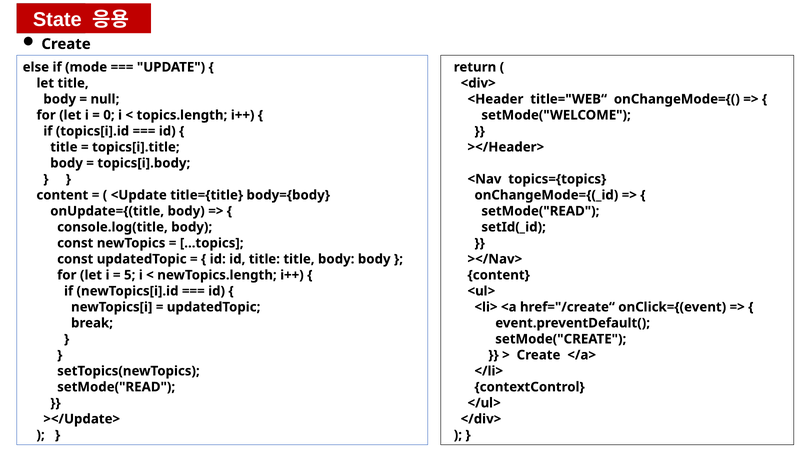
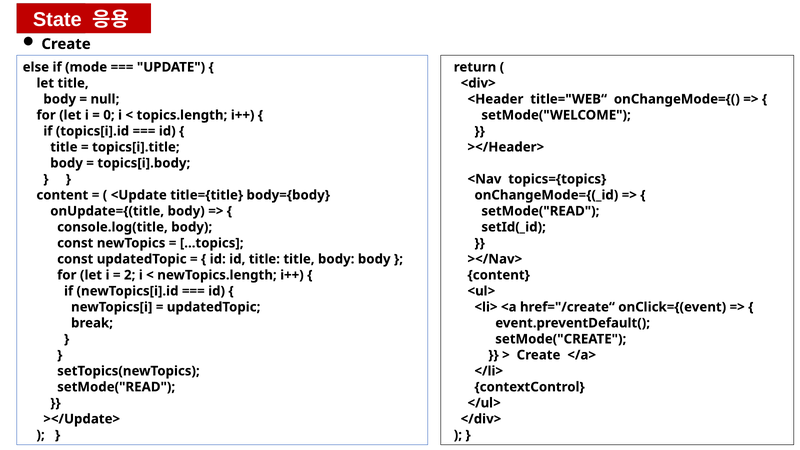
5: 5 -> 2
